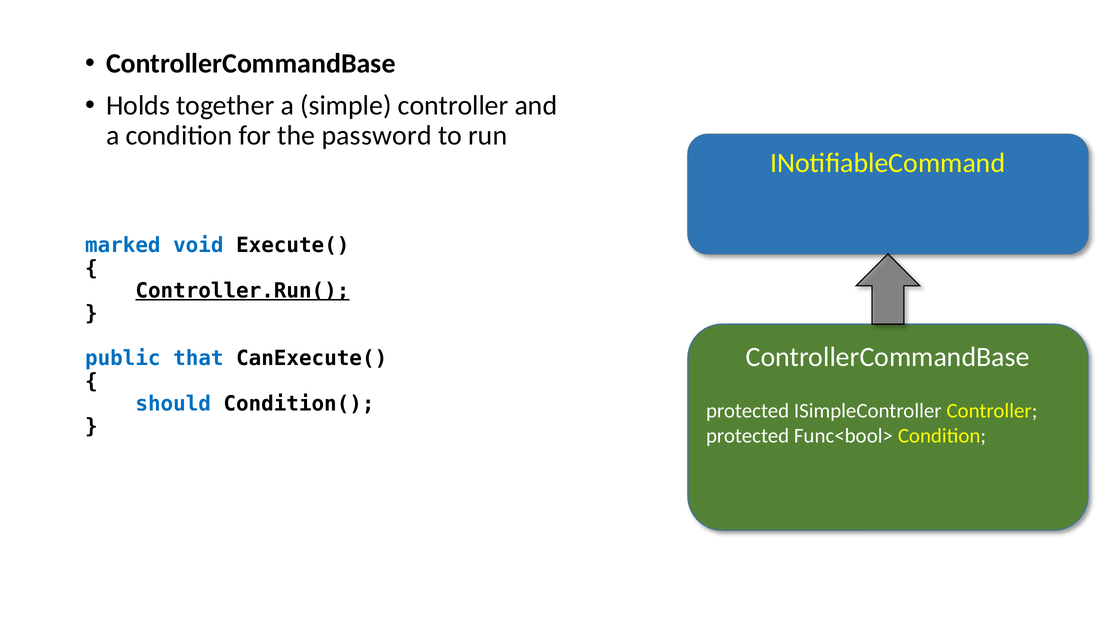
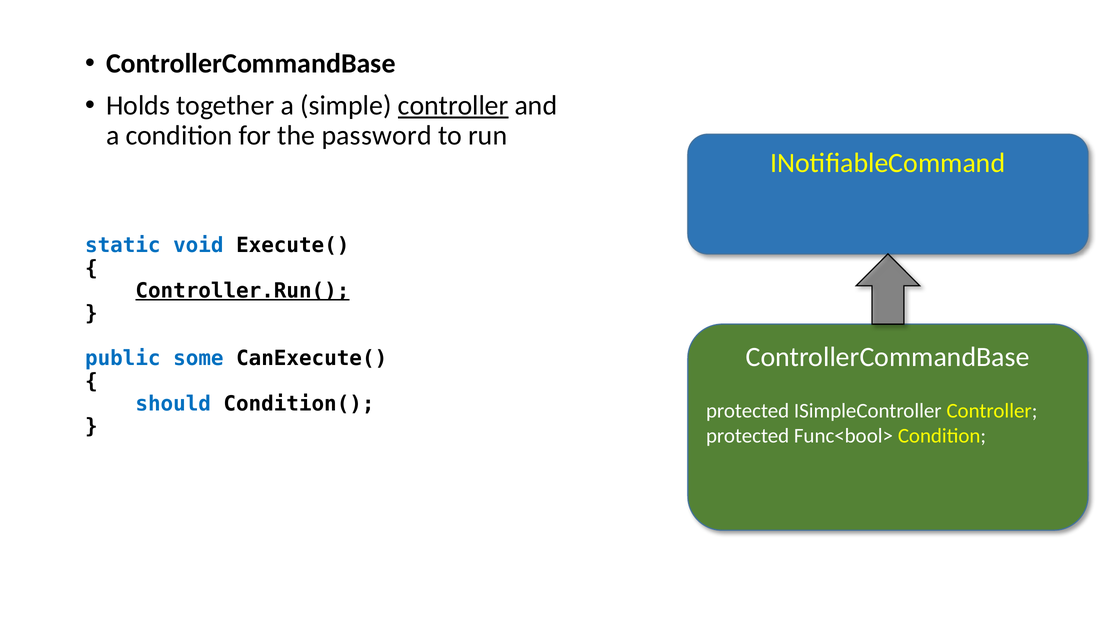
controller at (453, 105) underline: none -> present
marked: marked -> static
that: that -> some
